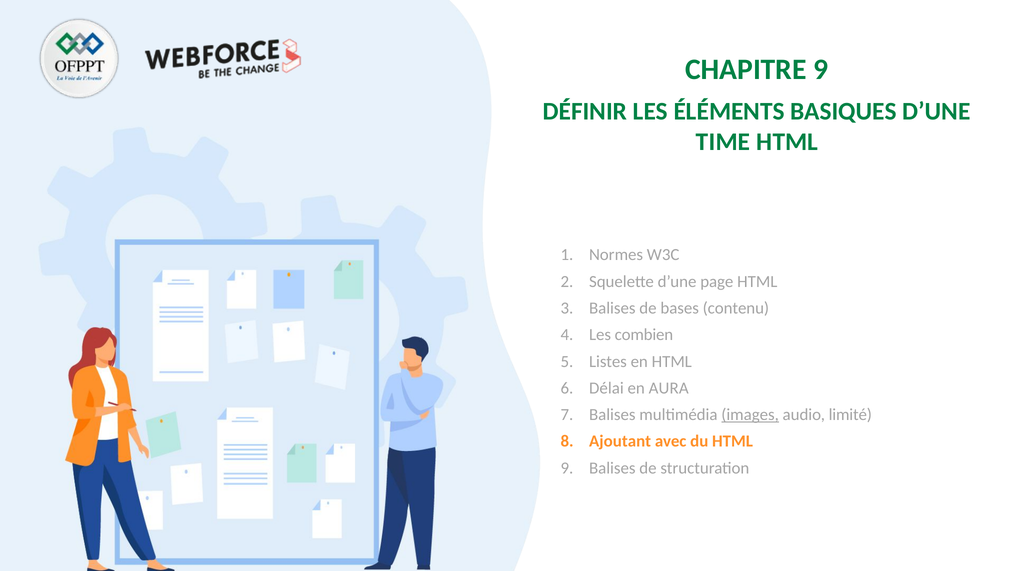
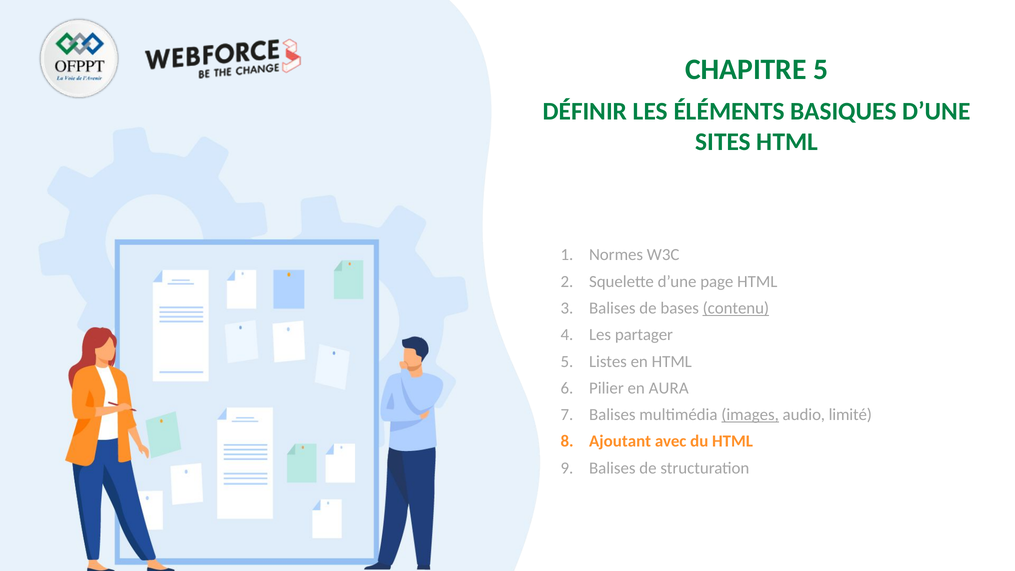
CHAPITRE 9: 9 -> 5
TIME: TIME -> SITES
contenu underline: none -> present
combien: combien -> partager
Délai: Délai -> Pilier
